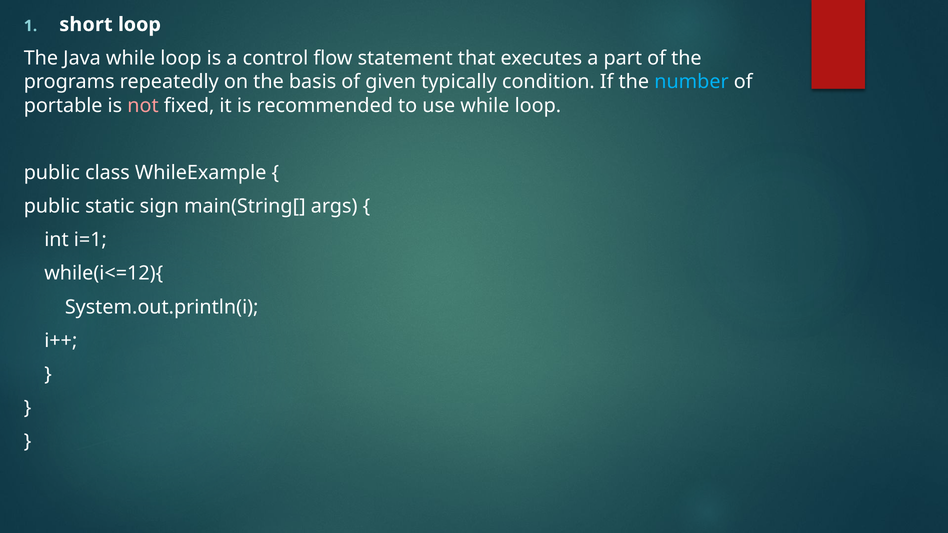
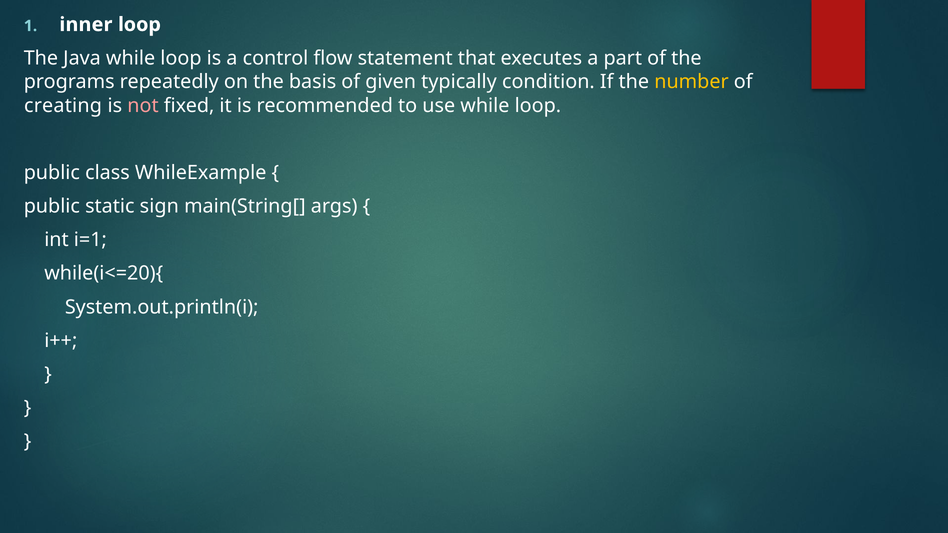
short: short -> inner
number colour: light blue -> yellow
portable: portable -> creating
while(i<=12){: while(i<=12){ -> while(i<=20){
